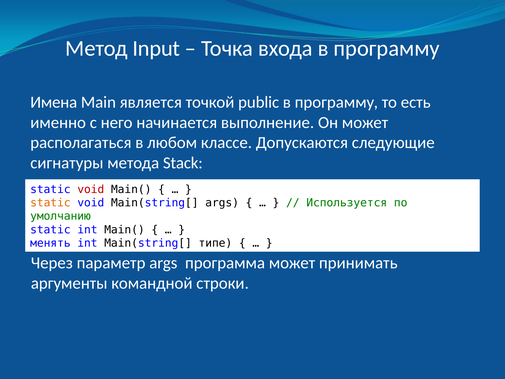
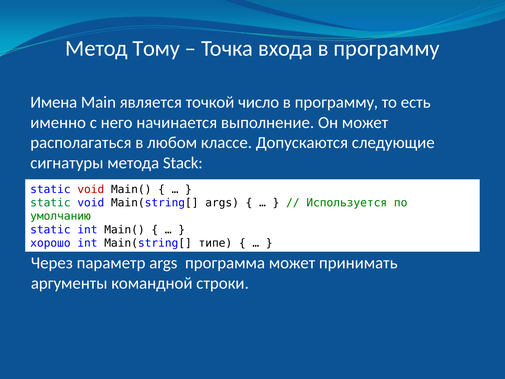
Input: Input -> Тому
public: public -> число
static at (50, 203) colour: orange -> green
менять: менять -> хорошо
